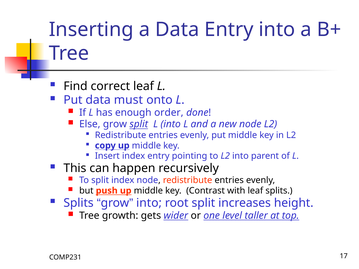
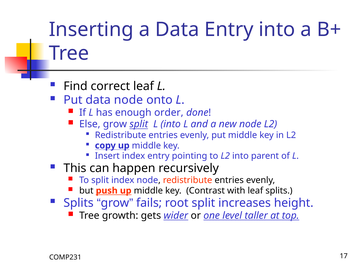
data must: must -> node
into at (149, 203): into -> fails
